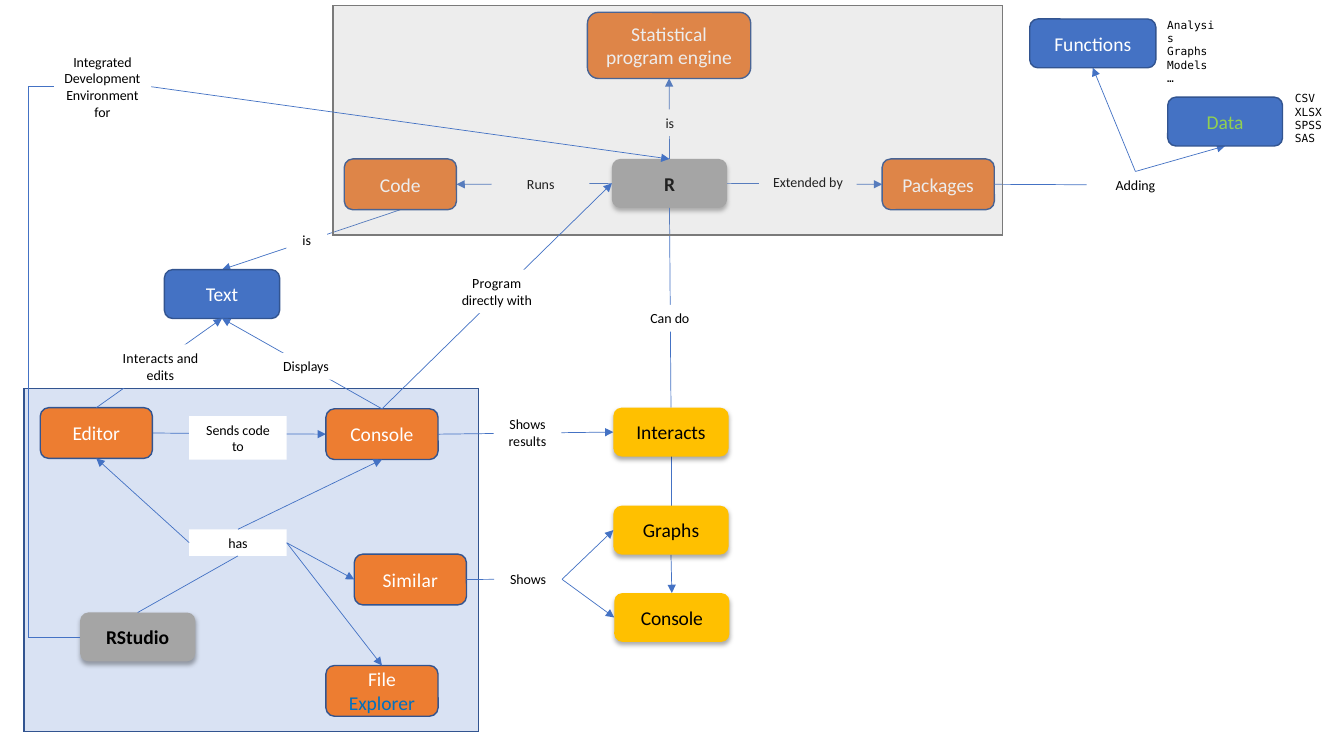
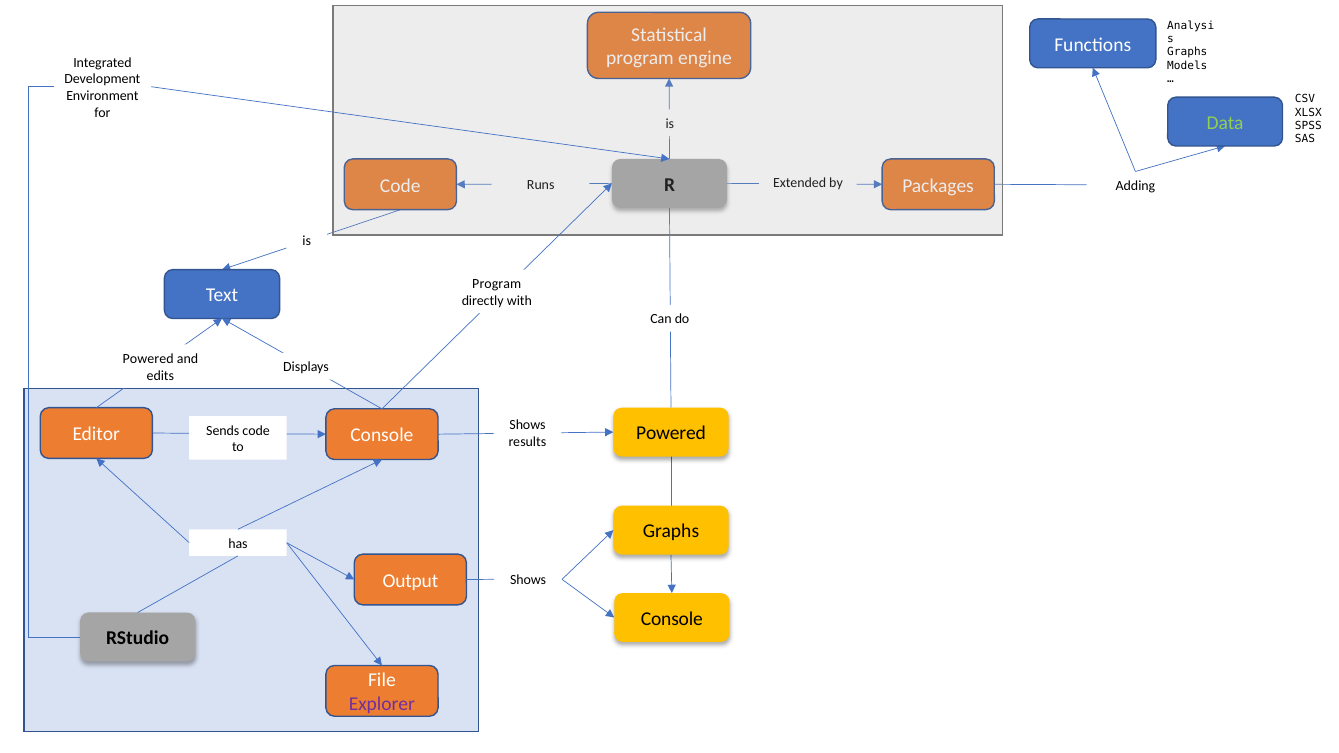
Interacts at (148, 359): Interacts -> Powered
Interacts at (671, 434): Interacts -> Powered
Similar: Similar -> Output
Explorer colour: blue -> purple
